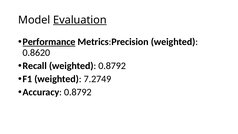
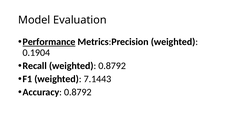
Evaluation underline: present -> none
0.8620: 0.8620 -> 0.1904
7.2749: 7.2749 -> 7.1443
